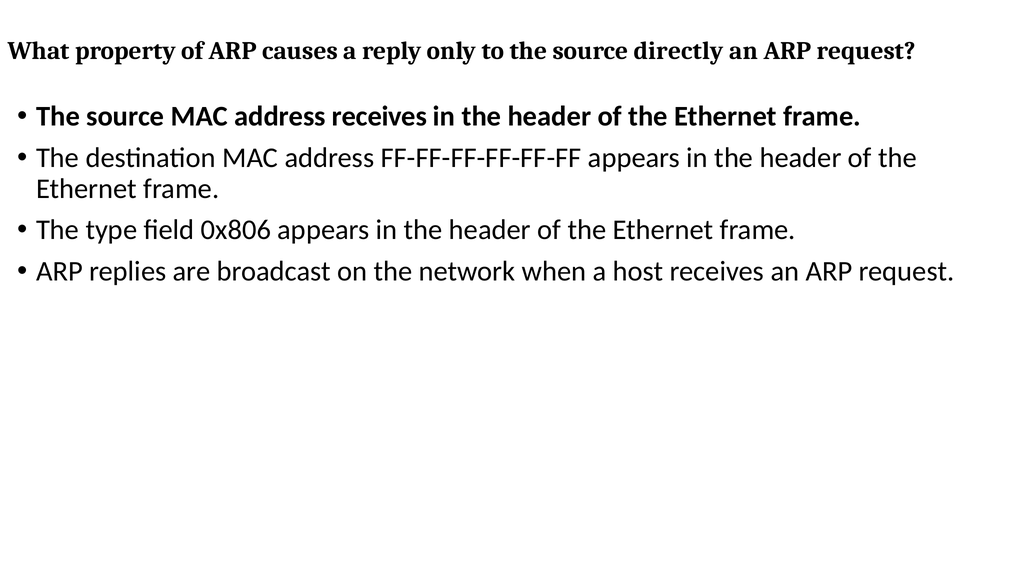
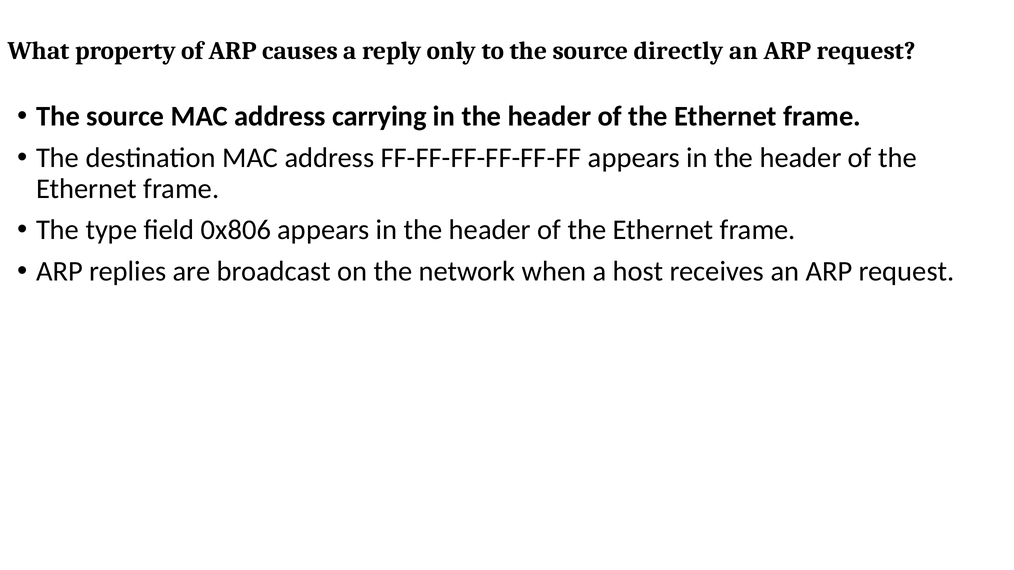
address receives: receives -> carrying
